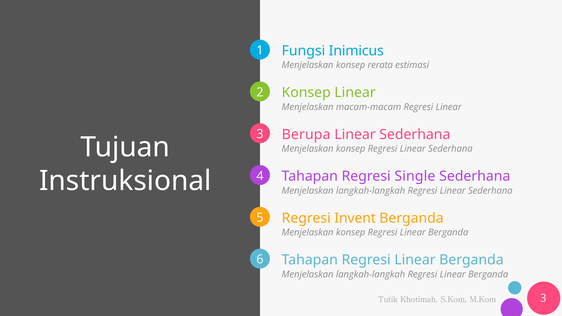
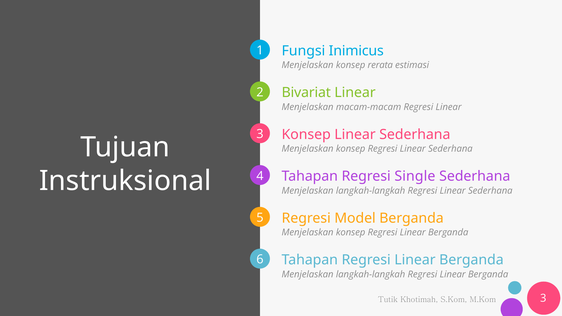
Konsep at (306, 93): Konsep -> Bivariat
Berupa at (306, 134): Berupa -> Konsep
Invent: Invent -> Model
